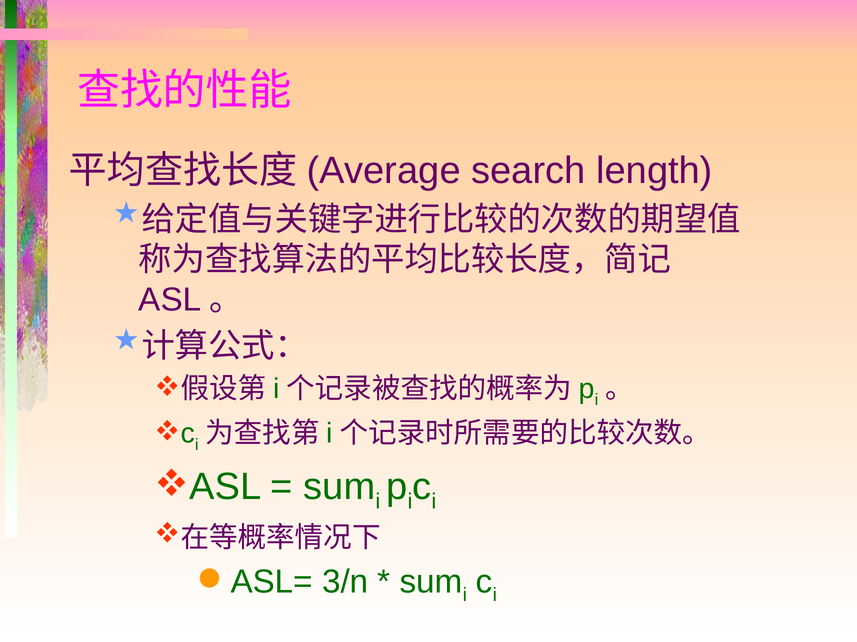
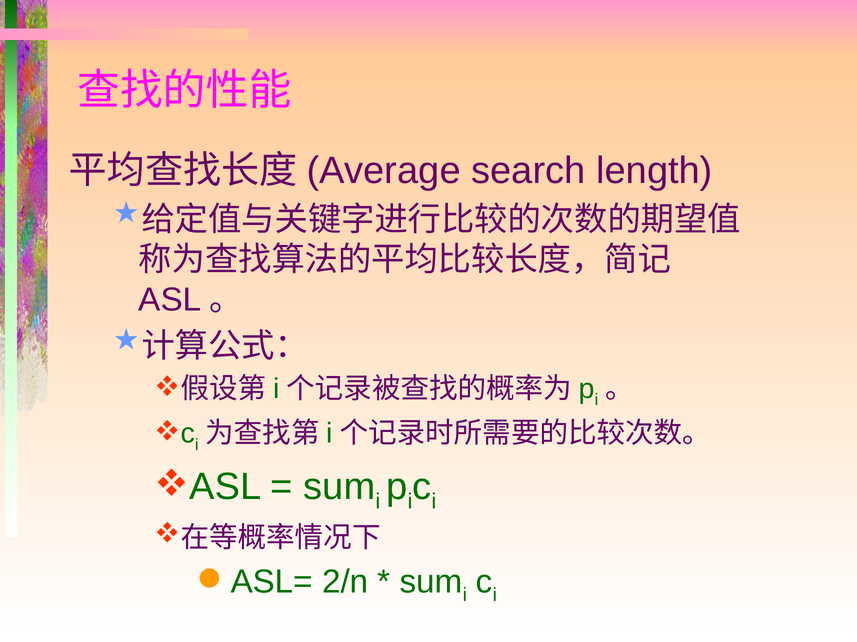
3/n: 3/n -> 2/n
